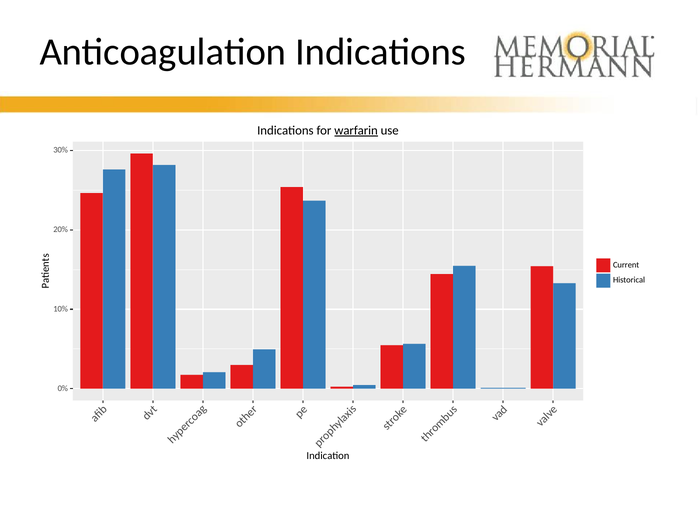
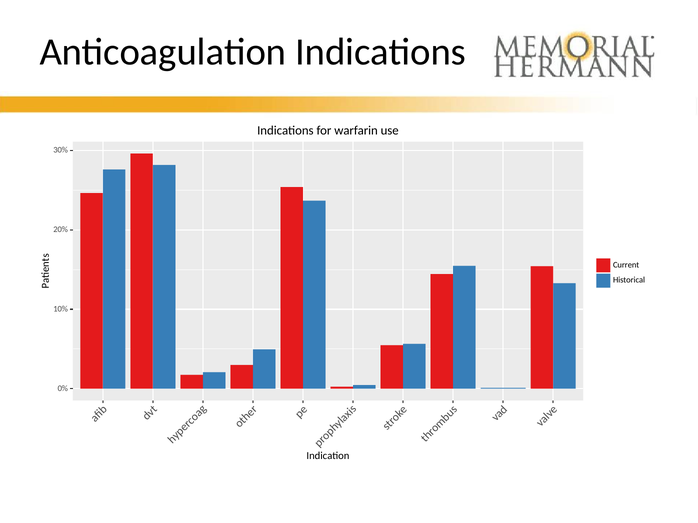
warfarin underline: present -> none
